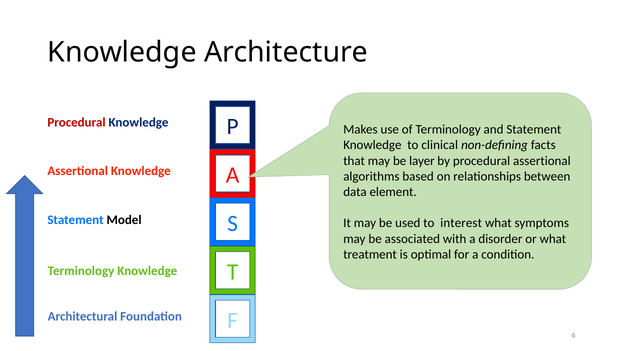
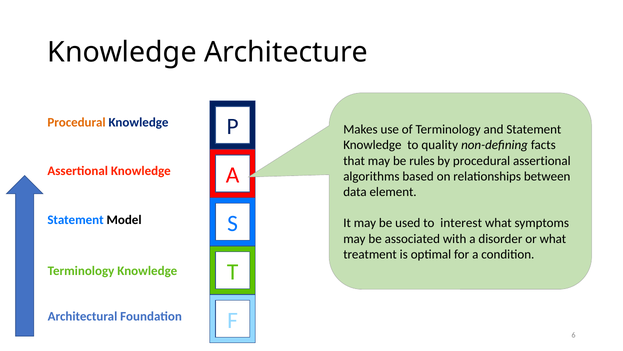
Procedural at (77, 122) colour: red -> orange
clinical: clinical -> quality
layer: layer -> rules
